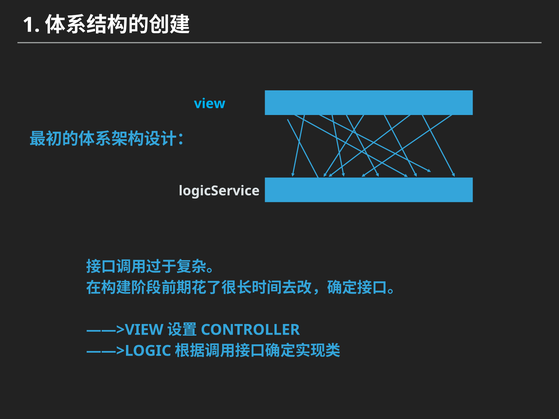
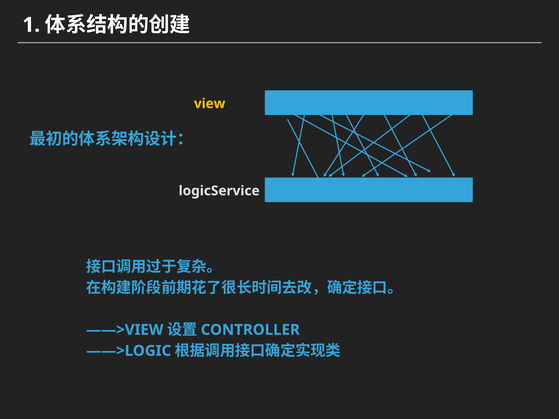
view colour: light blue -> yellow
